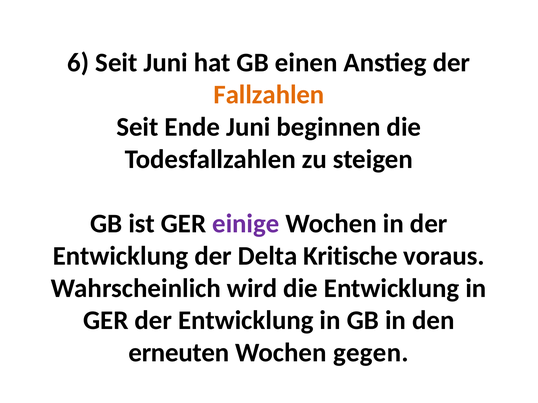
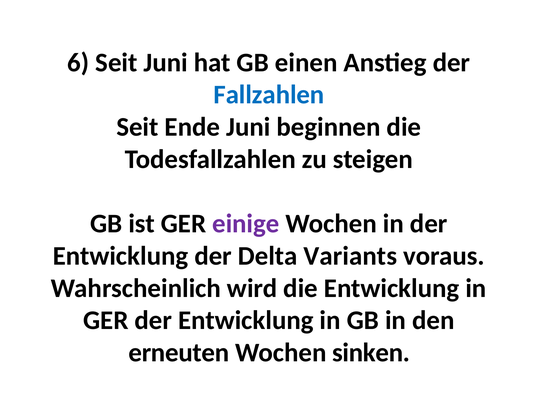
Fallzahlen colour: orange -> blue
Kritische: Kritische -> Variants
gegen: gegen -> sinken
